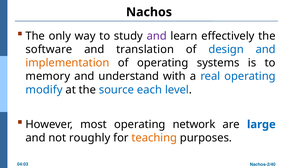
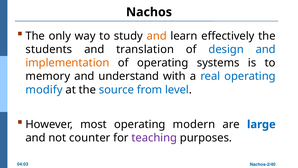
and at (157, 36) colour: purple -> orange
software: software -> students
each: each -> from
network: network -> modern
roughly: roughly -> counter
teaching colour: orange -> purple
